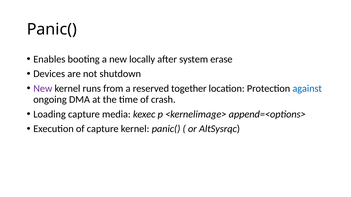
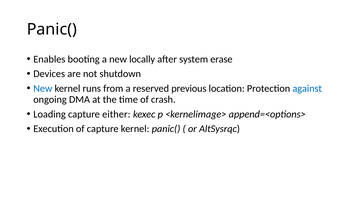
New at (43, 89) colour: purple -> blue
together: together -> previous
media: media -> either
